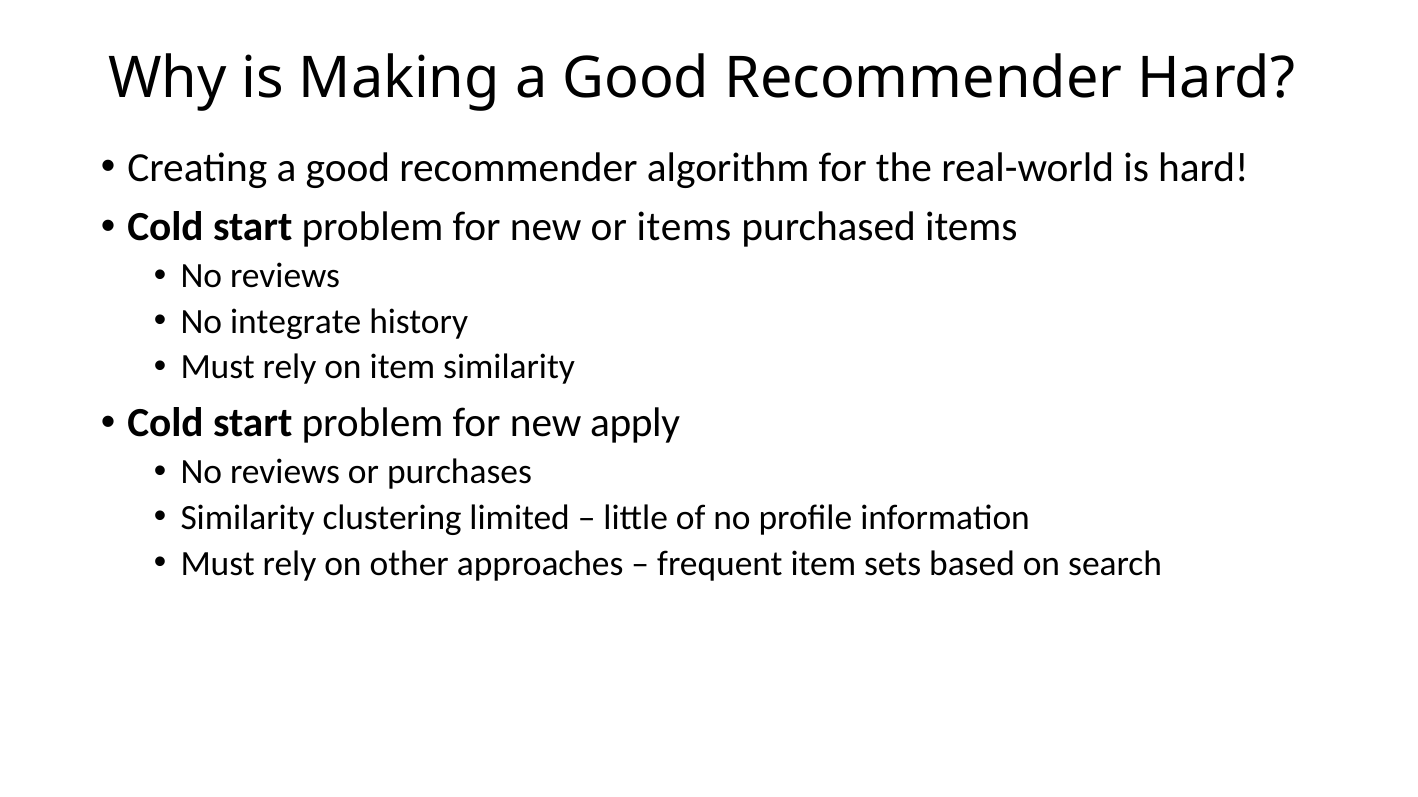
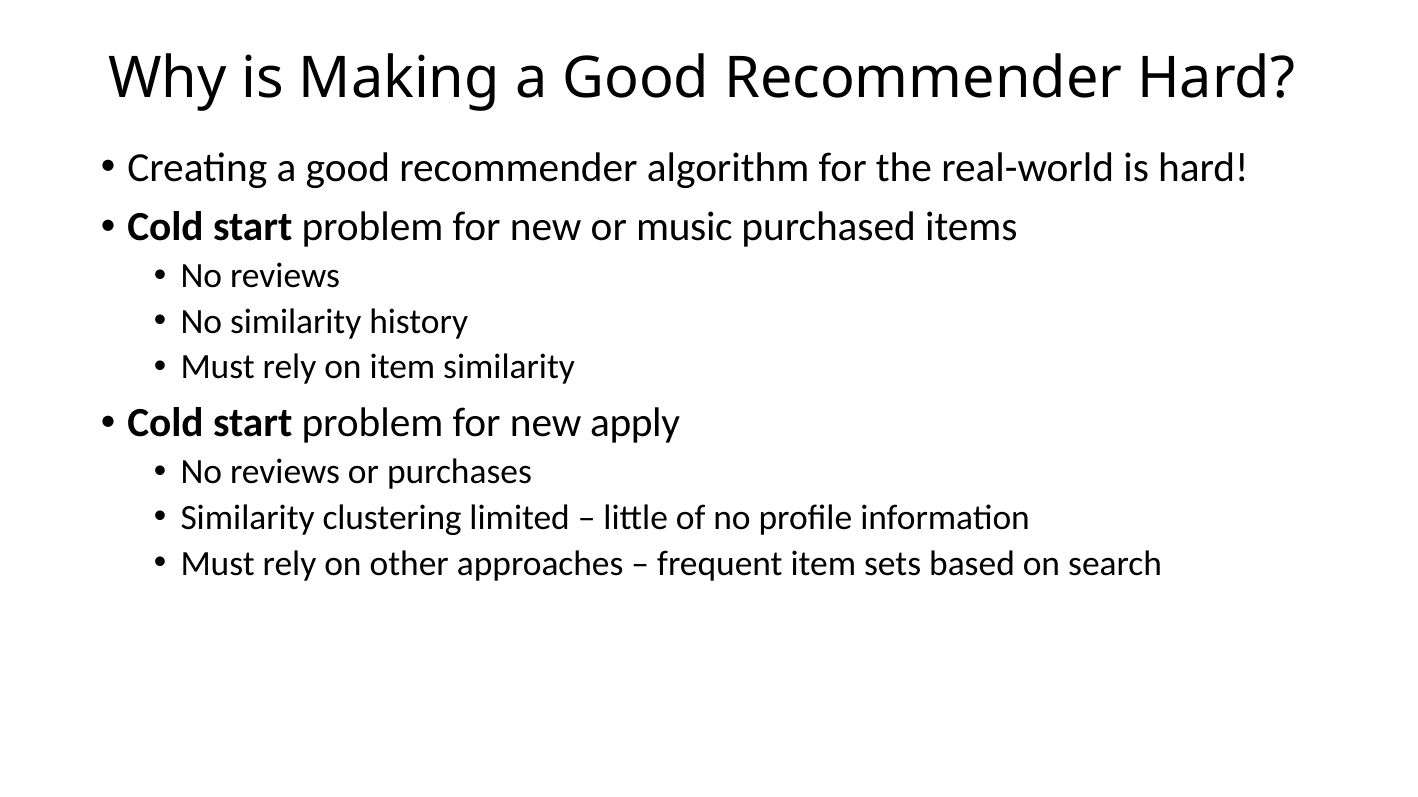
or items: items -> music
No integrate: integrate -> similarity
